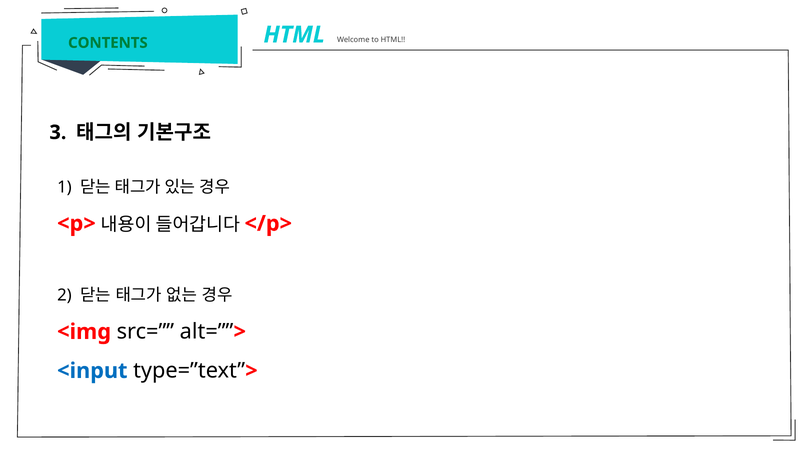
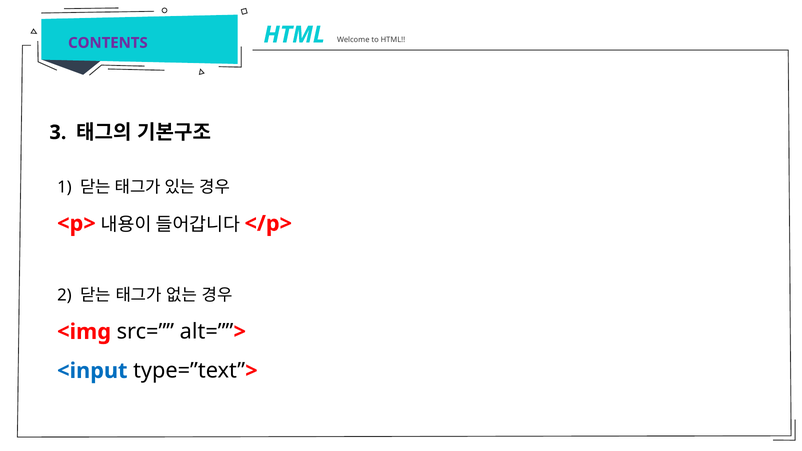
CONTENTS colour: green -> purple
